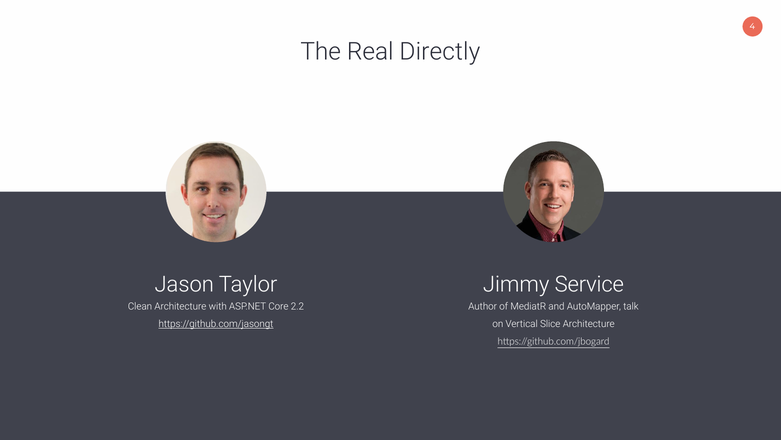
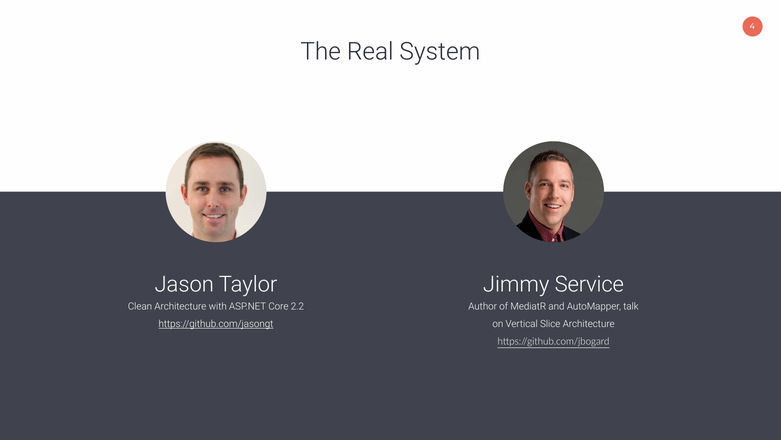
Directly: Directly -> System
